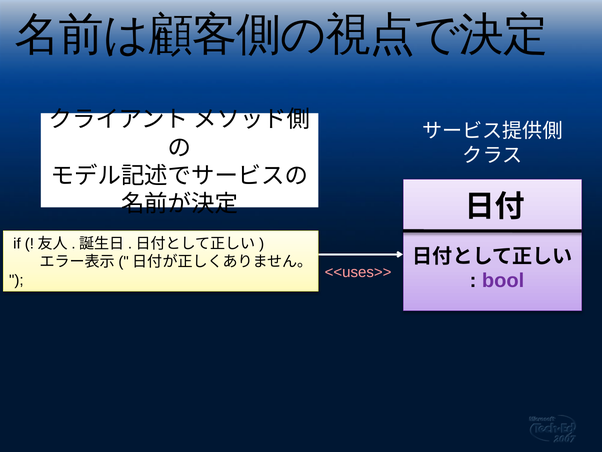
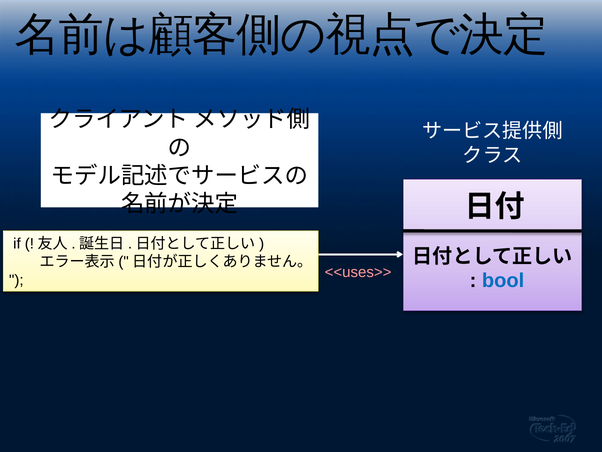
bool colour: purple -> blue
